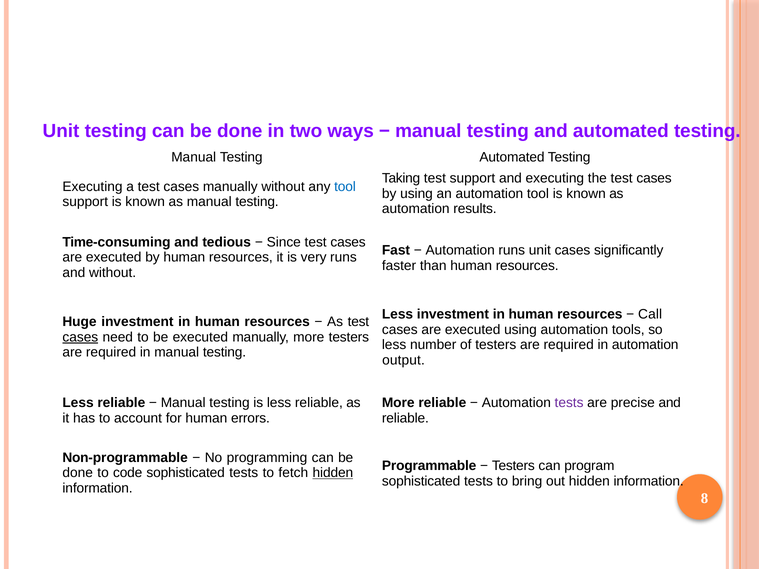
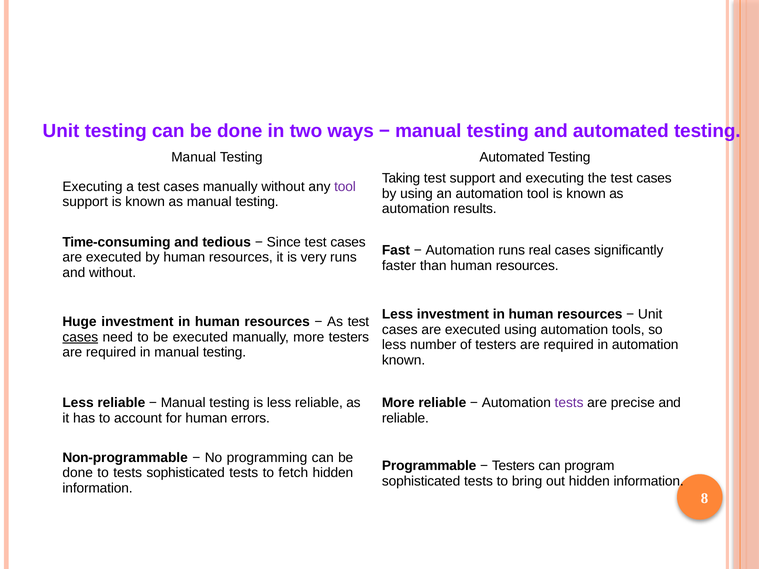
tool at (345, 187) colour: blue -> purple
runs unit: unit -> real
Call at (650, 314): Call -> Unit
output at (403, 360): output -> known
to code: code -> tests
hidden at (333, 473) underline: present -> none
